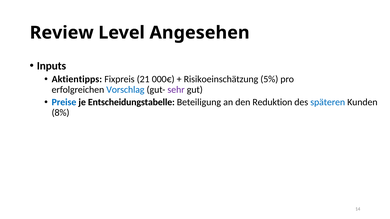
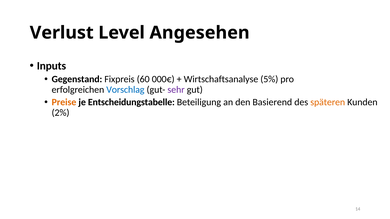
Review: Review -> Verlust
Aktientipps: Aktientipps -> Gegenstand
21: 21 -> 60
Risikoeinschätzung: Risikoeinschätzung -> Wirtschaftsanalyse
Preise colour: blue -> orange
Reduktion: Reduktion -> Basierend
späteren colour: blue -> orange
8%: 8% -> 2%
